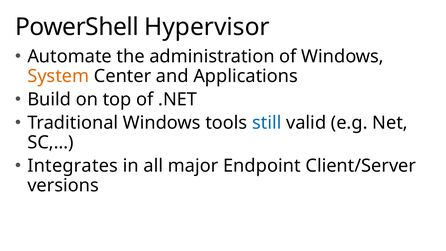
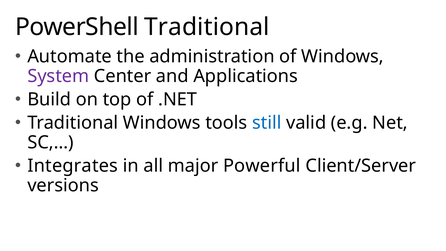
PowerShell Hypervisor: Hypervisor -> Traditional
System colour: orange -> purple
Endpoint: Endpoint -> Powerful
